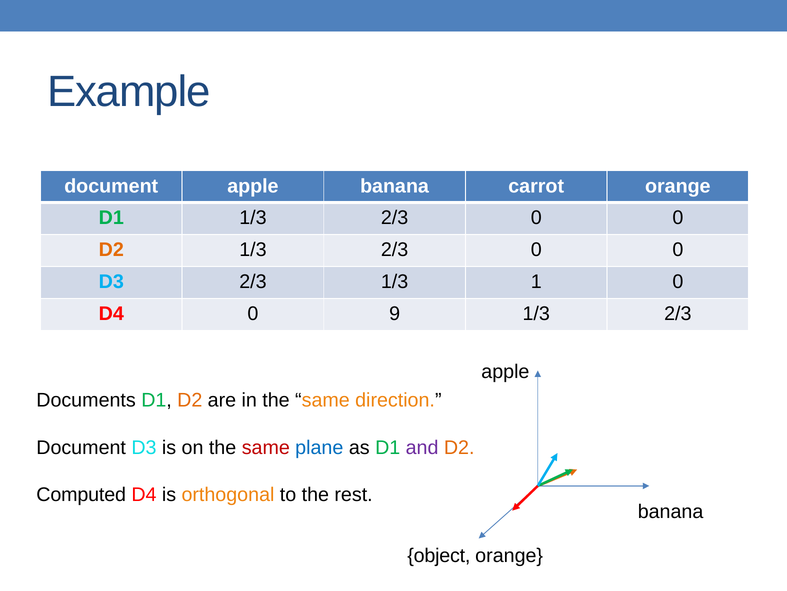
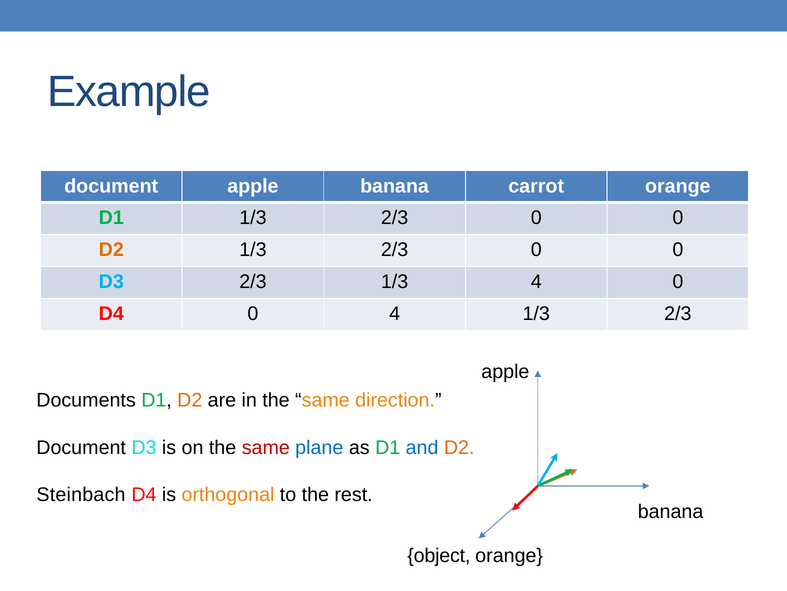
1/3 1: 1 -> 4
0 9: 9 -> 4
and colour: purple -> blue
Computed: Computed -> Steinbach
